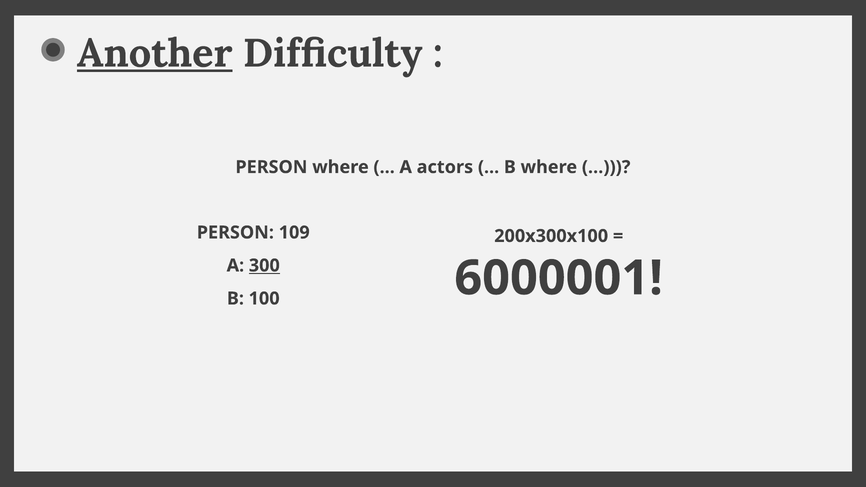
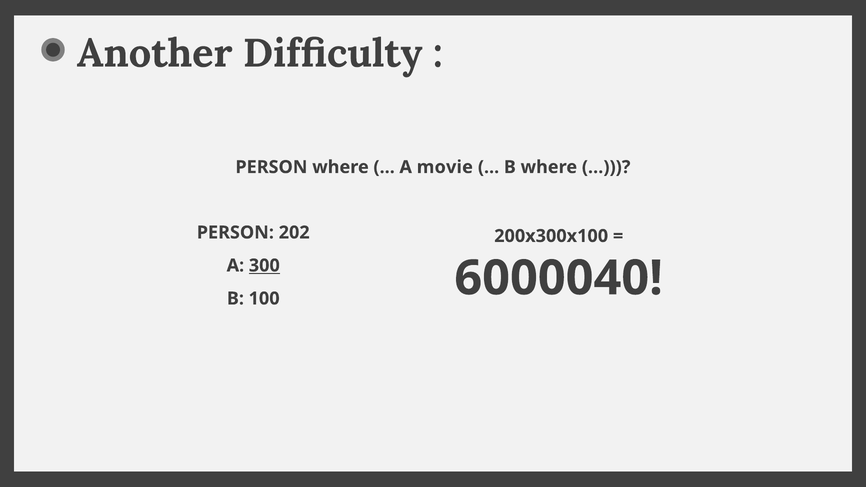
Another underline: present -> none
actors: actors -> movie
109: 109 -> 202
6000001: 6000001 -> 6000040
